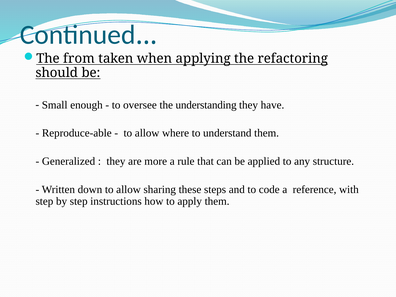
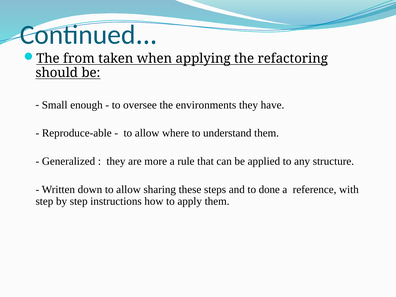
understanding: understanding -> environments
code: code -> done
